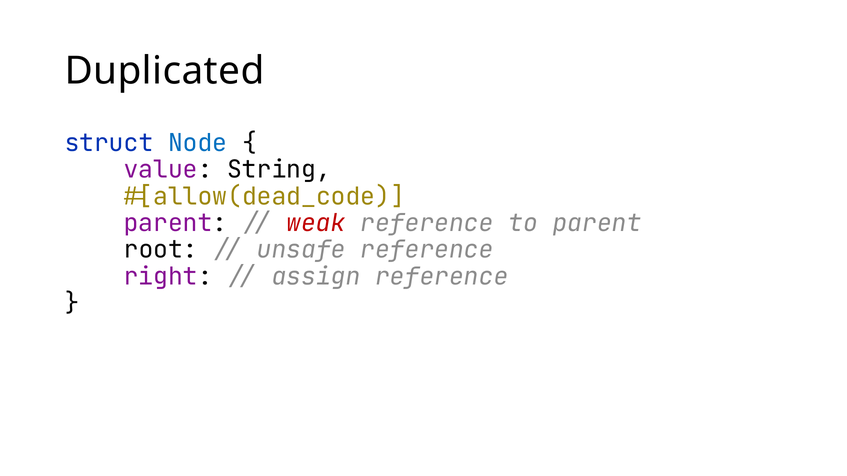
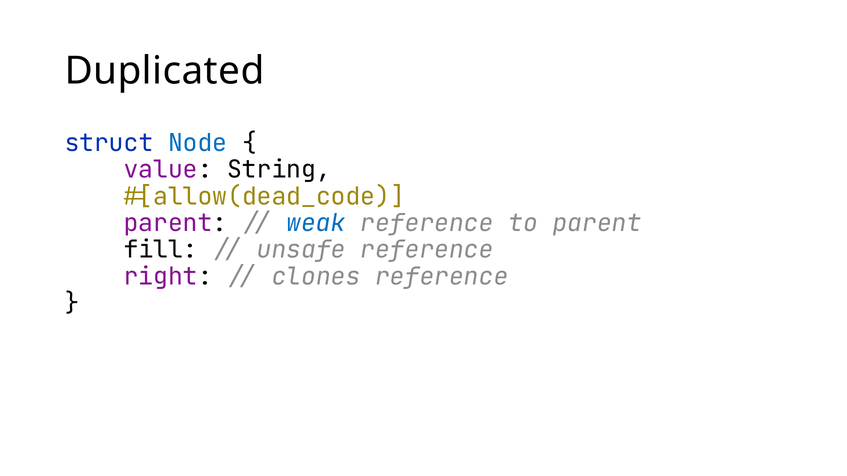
weak colour: red -> blue
root: root -> fill
assign: assign -> clones
